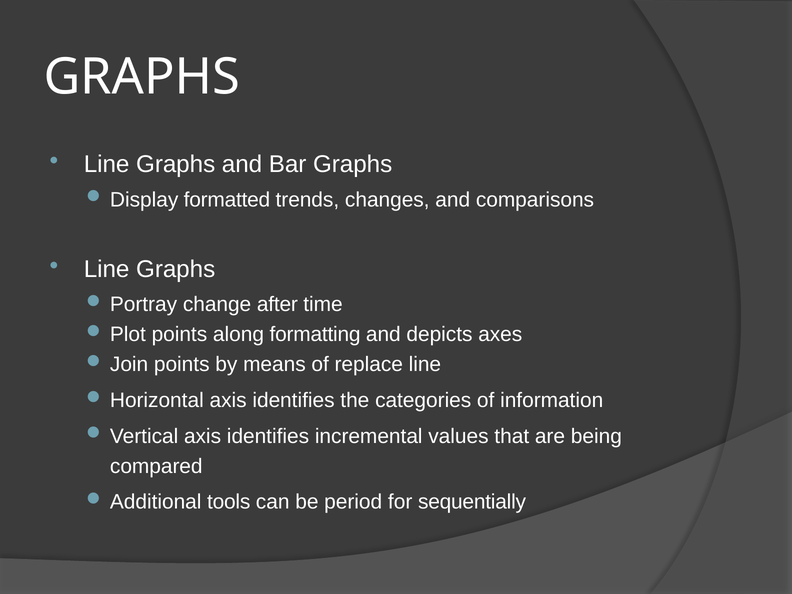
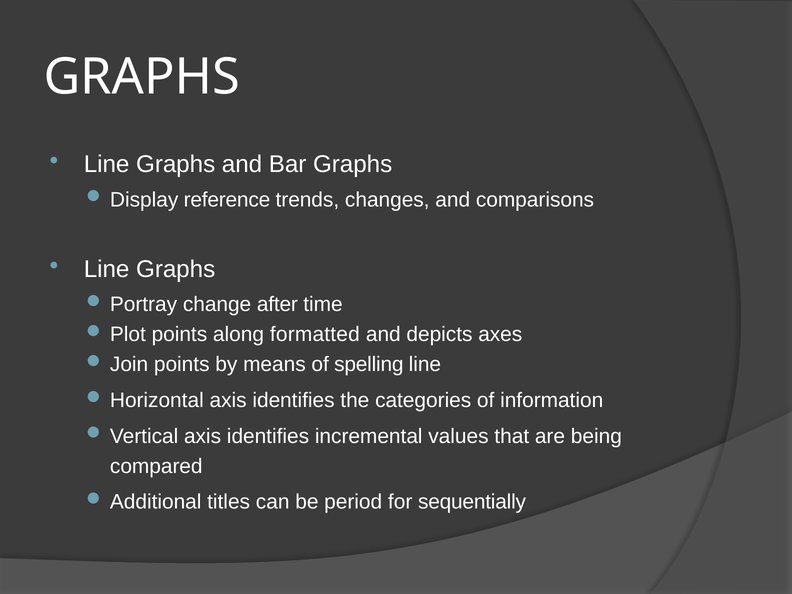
formatted: formatted -> reference
formatting: formatting -> formatted
replace: replace -> spelling
tools: tools -> titles
